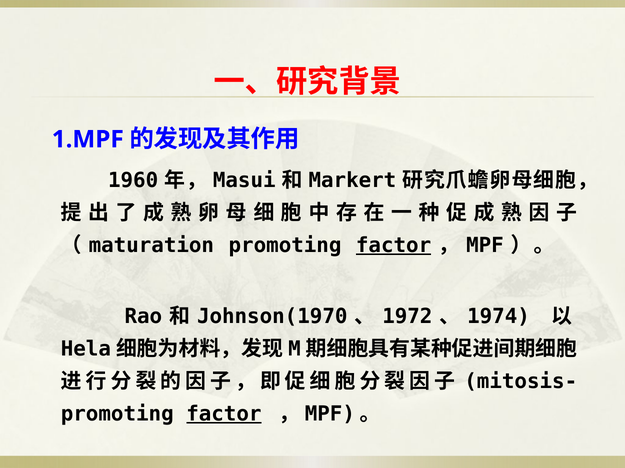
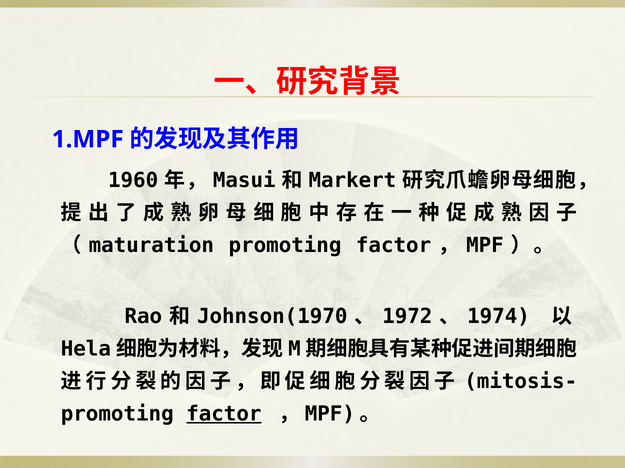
factor at (394, 246) underline: present -> none
